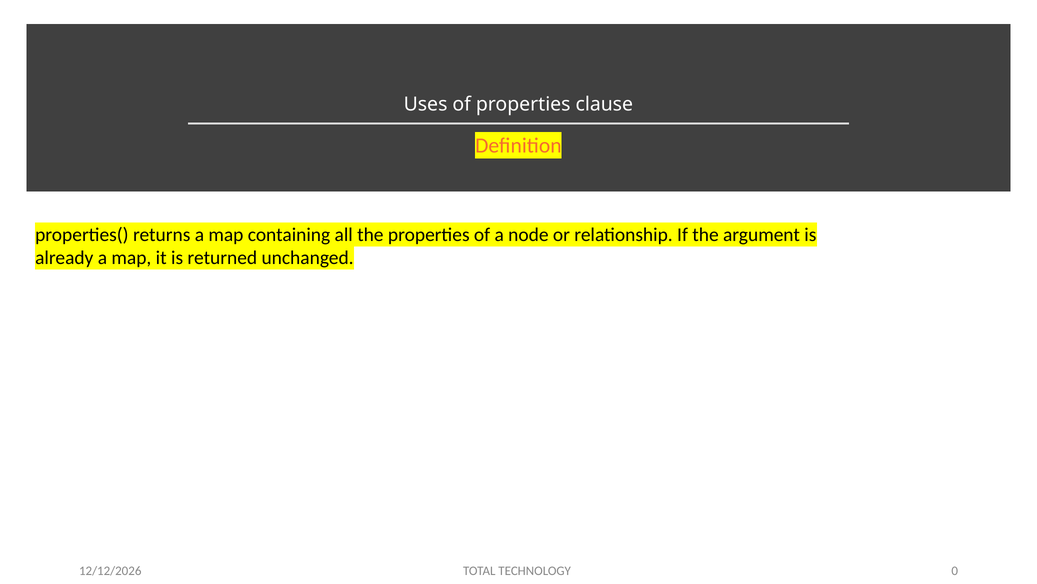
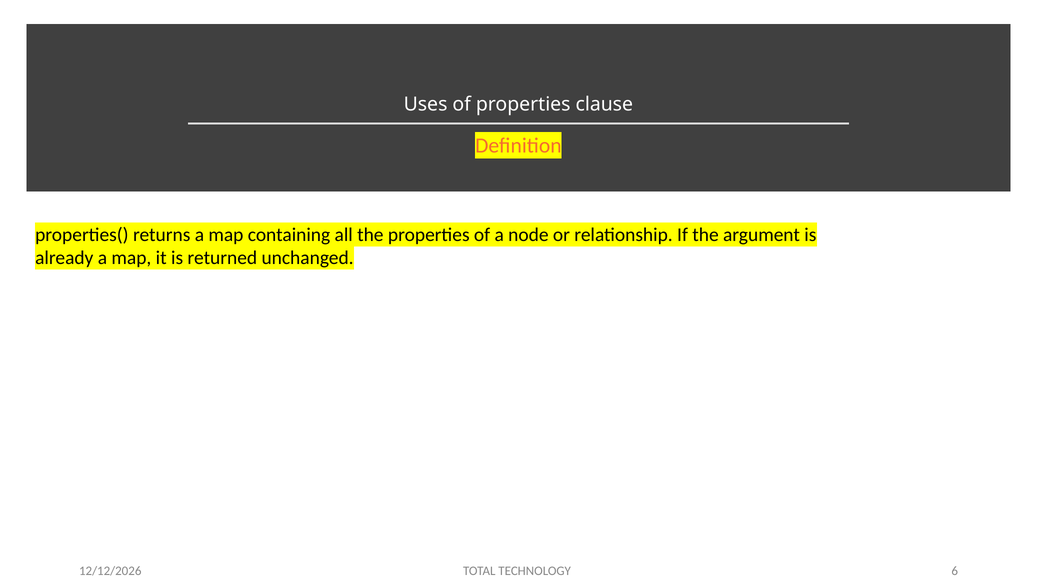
0: 0 -> 6
